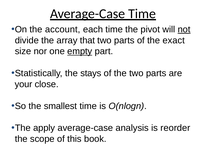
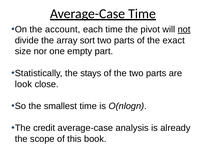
that: that -> sort
empty underline: present -> none
your: your -> look
apply: apply -> credit
reorder: reorder -> already
